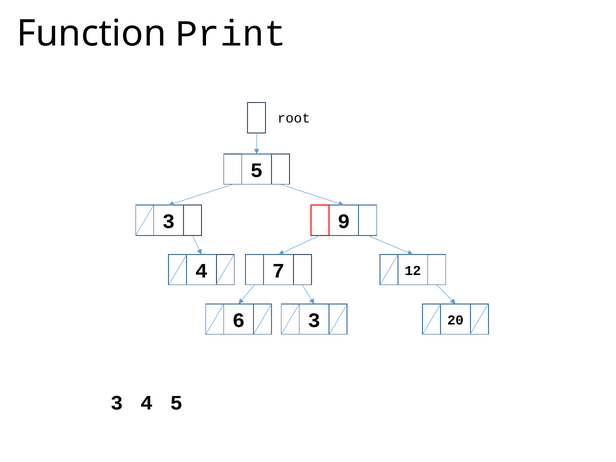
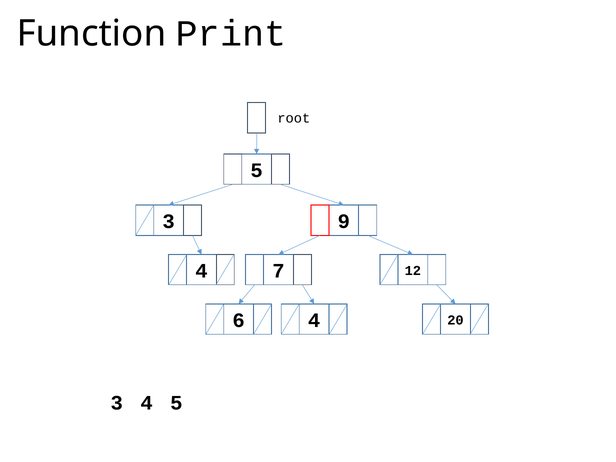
6 3: 3 -> 4
